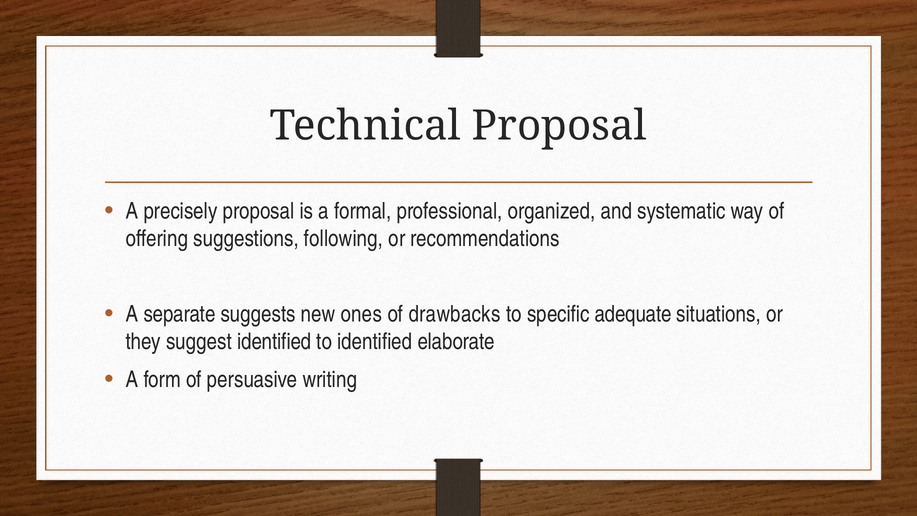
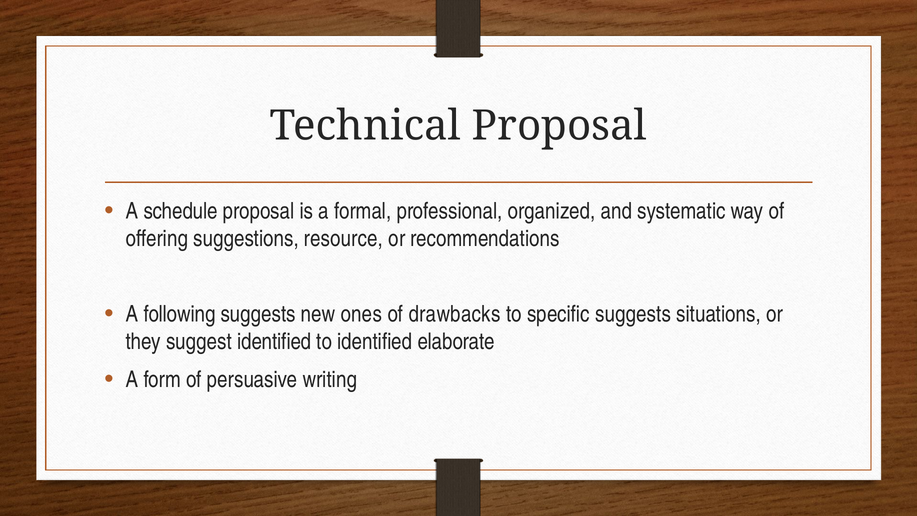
precisely: precisely -> schedule
following: following -> resource
separate: separate -> following
specific adequate: adequate -> suggests
